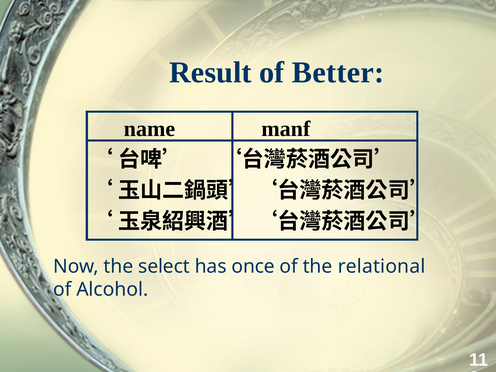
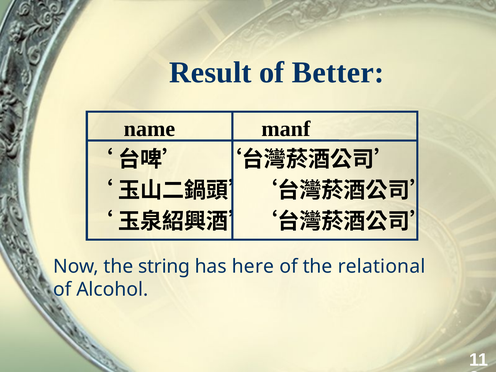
select: select -> string
once: once -> here
